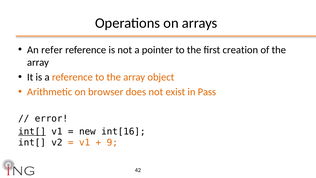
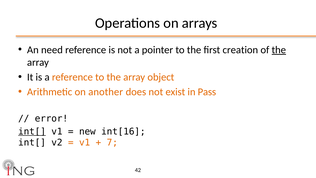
refer: refer -> need
the at (279, 50) underline: none -> present
browser: browser -> another
9: 9 -> 7
